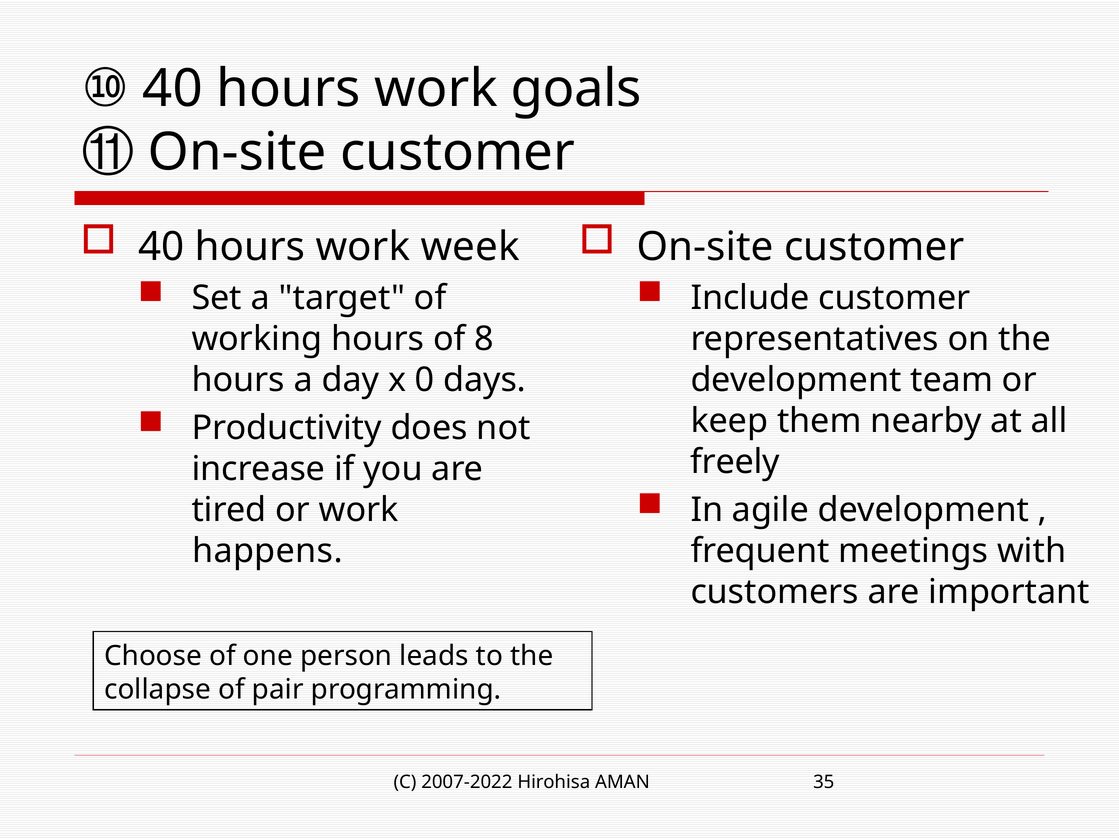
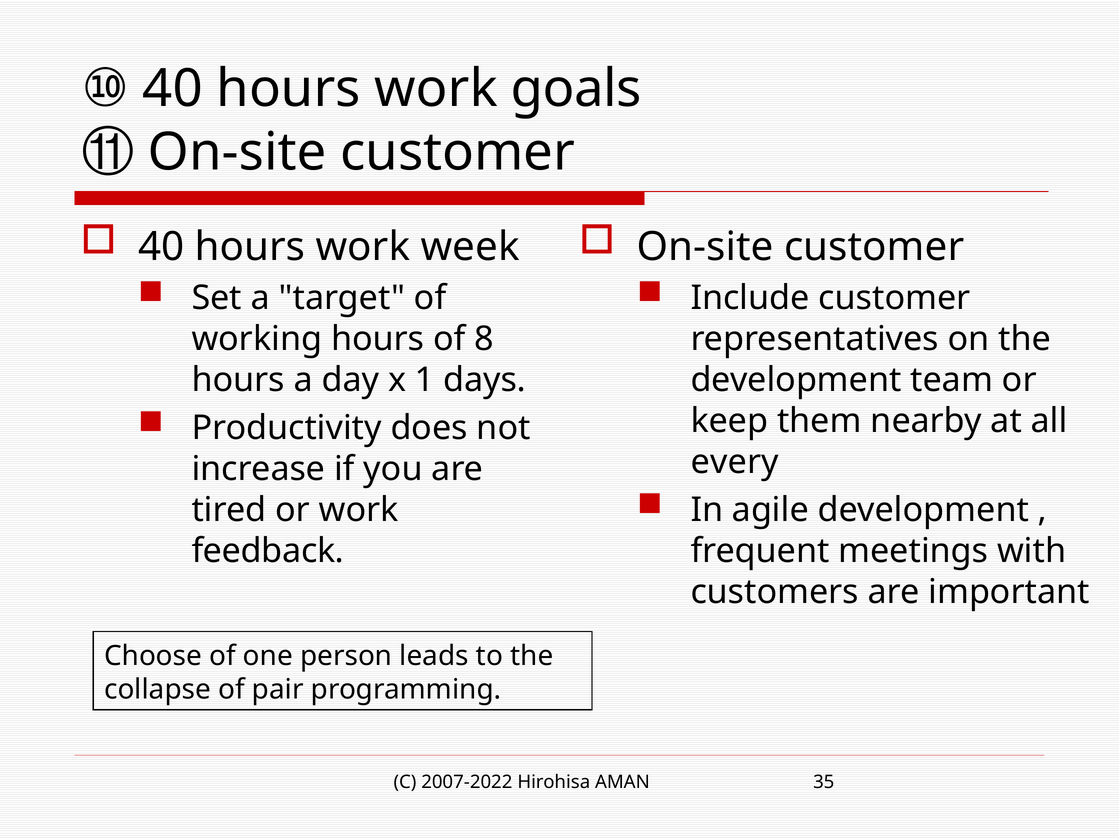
0: 0 -> 1
freely: freely -> every
happens: happens -> feedback
